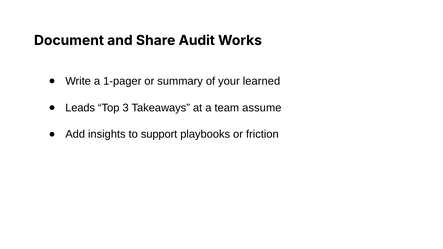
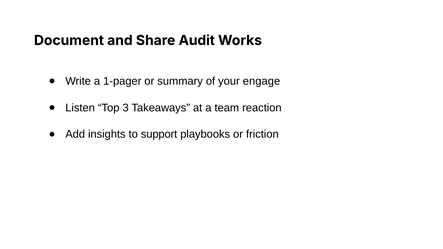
learned: learned -> engage
Leads: Leads -> Listen
assume: assume -> reaction
